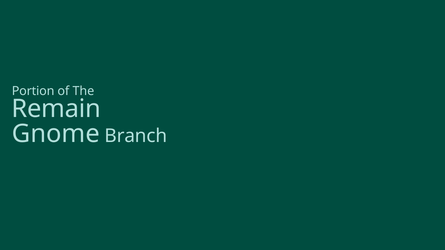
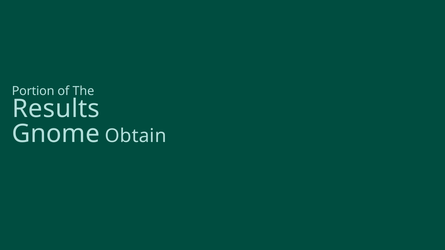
Remain: Remain -> Results
Branch: Branch -> Obtain
